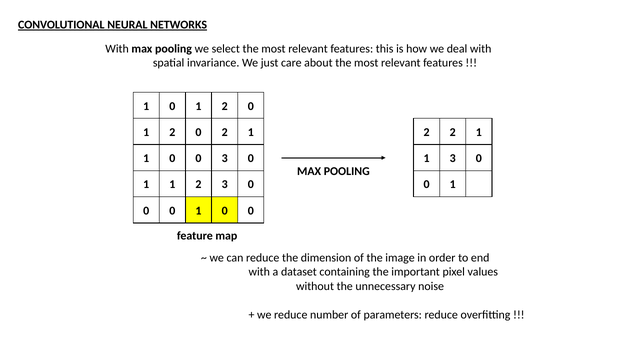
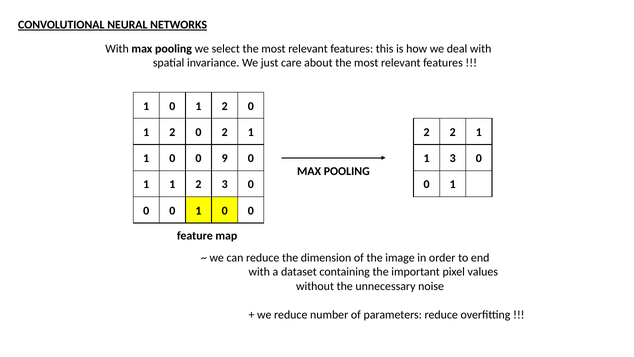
0 3: 3 -> 9
